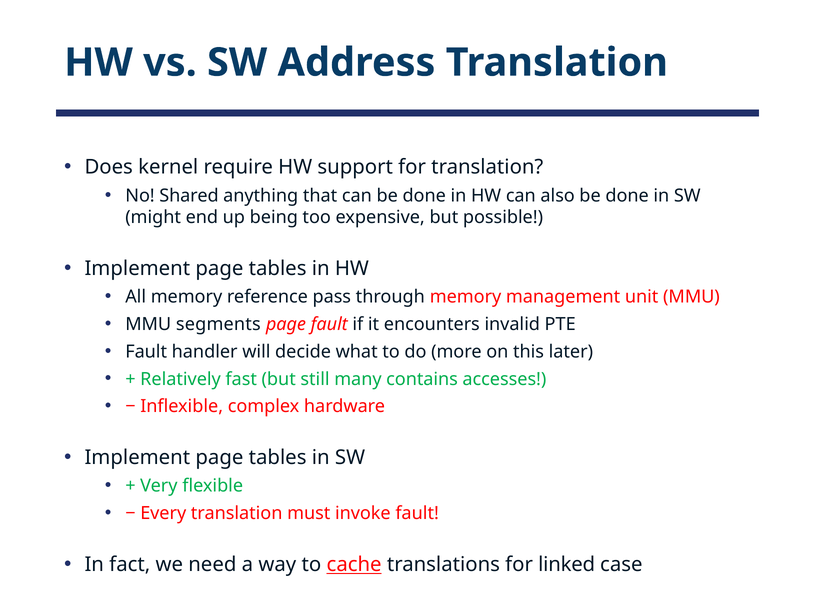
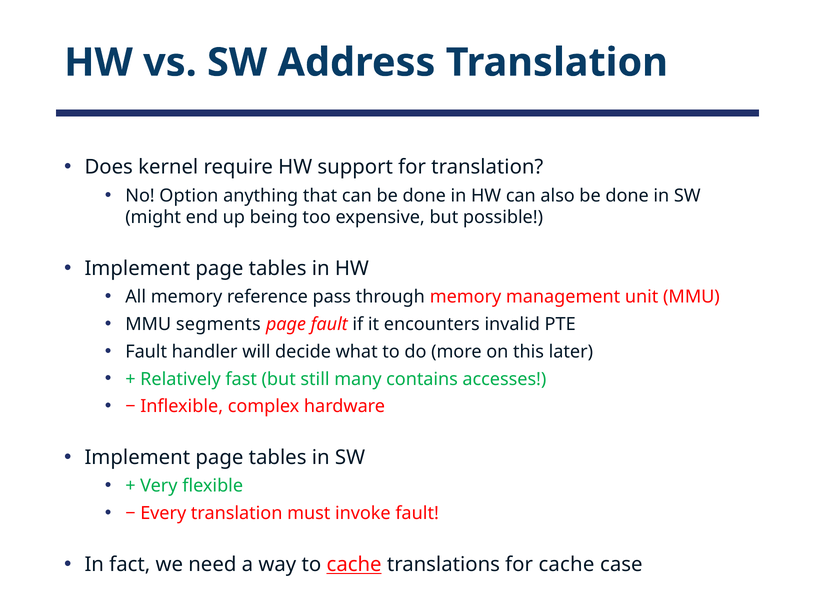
Shared: Shared -> Option
for linked: linked -> cache
